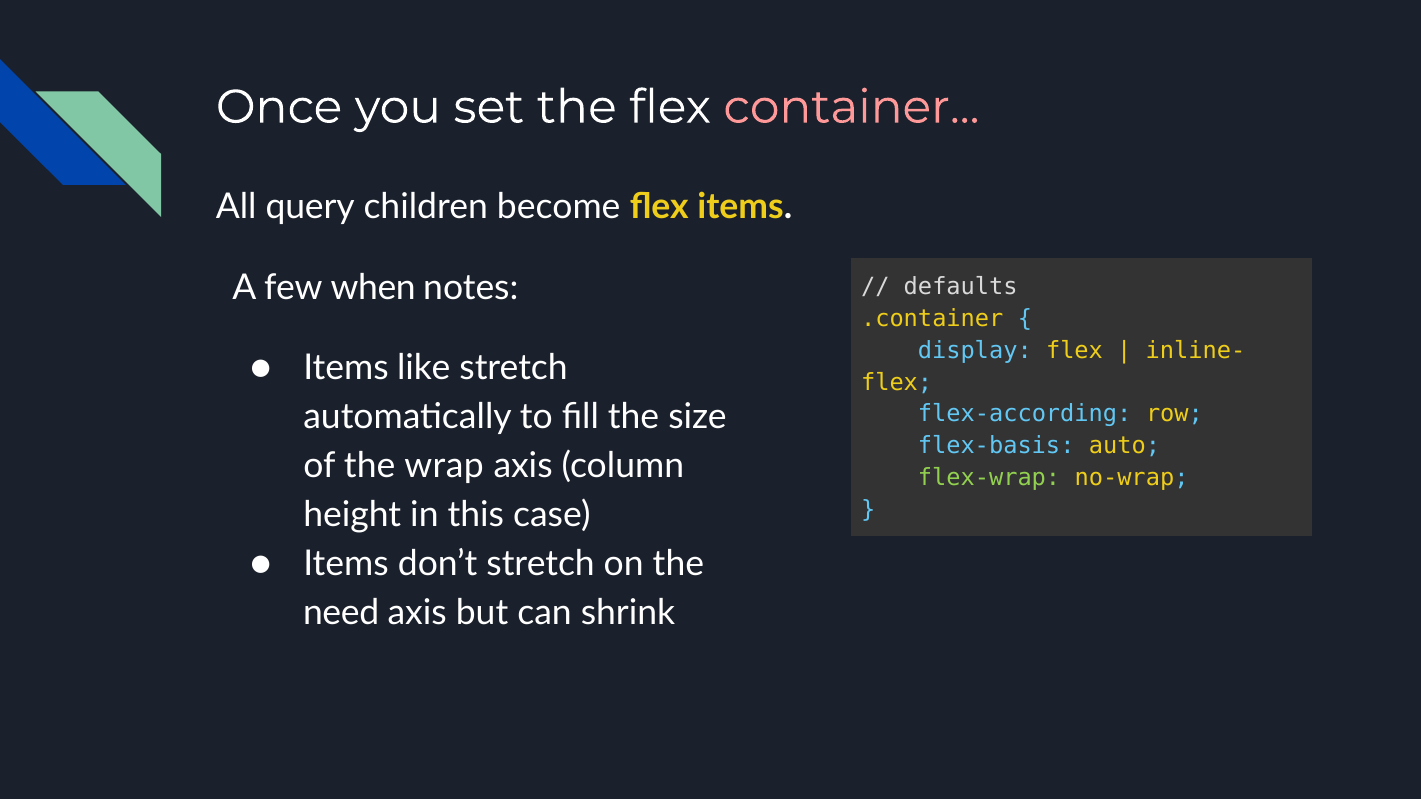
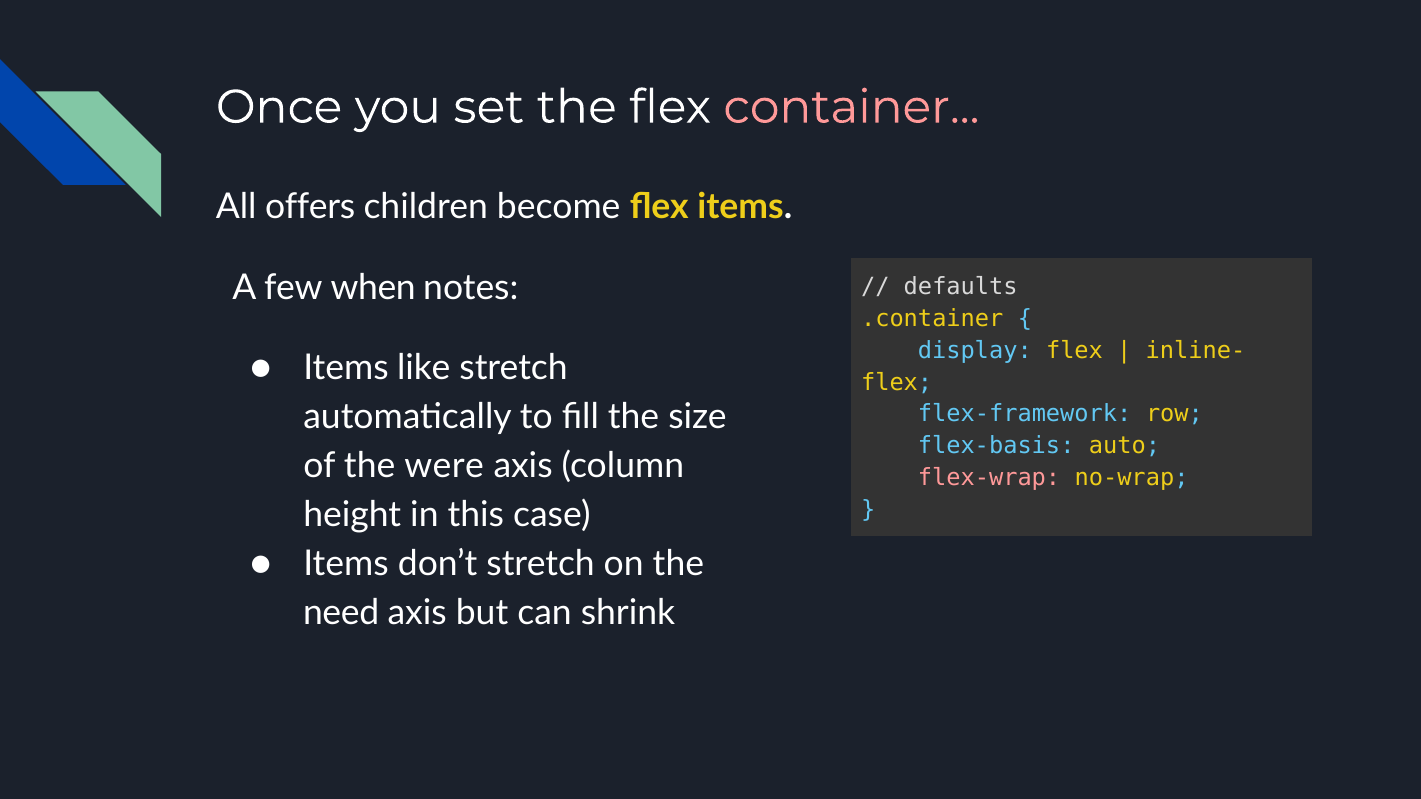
query: query -> offers
flex-according: flex-according -> flex-framework
wrap: wrap -> were
flex-wrap colour: light green -> pink
